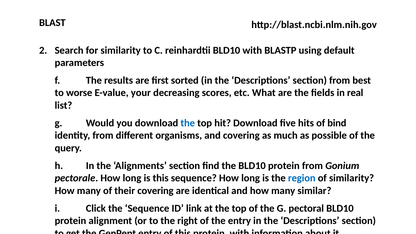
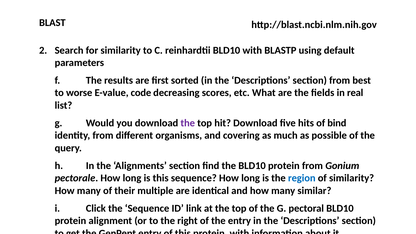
your: your -> code
the at (188, 123) colour: blue -> purple
their covering: covering -> multiple
